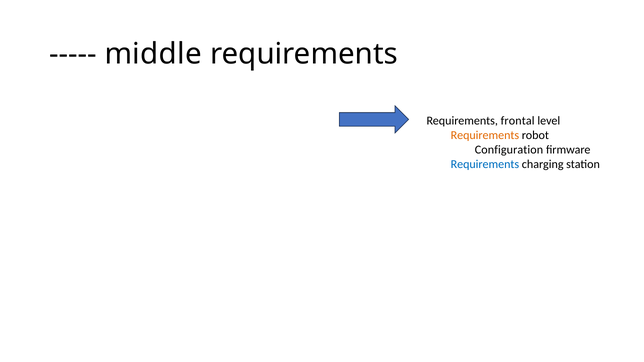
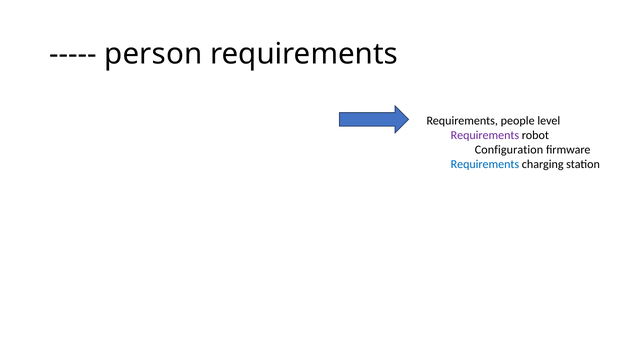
middle: middle -> person
frontal: frontal -> people
Requirements at (485, 135) colour: orange -> purple
